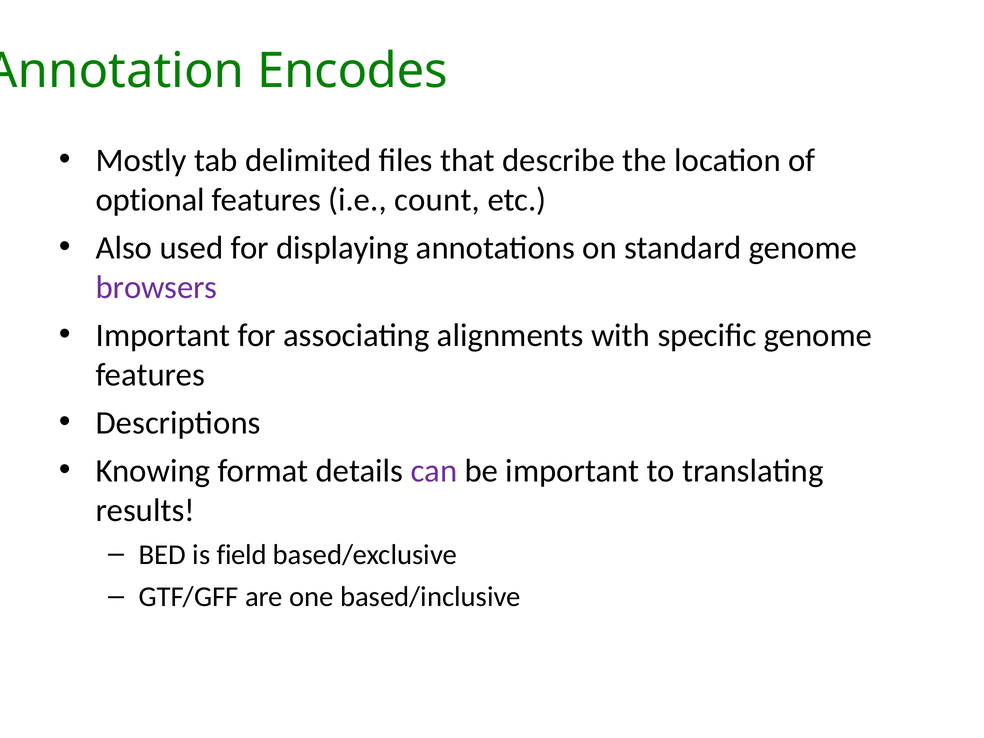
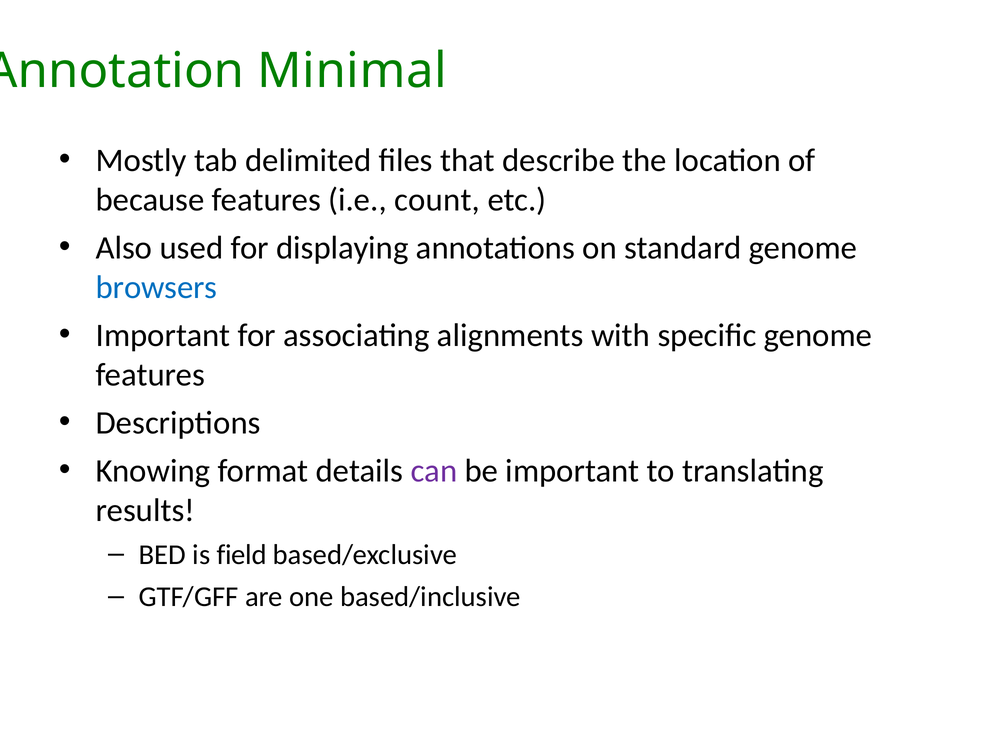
Encodes: Encodes -> Minimal
optional: optional -> because
browsers colour: purple -> blue
